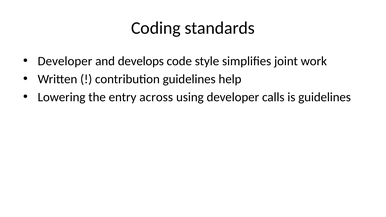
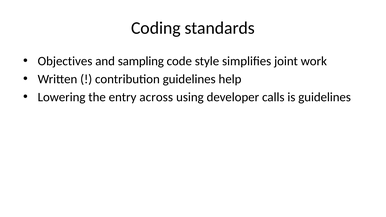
Developer at (65, 61): Developer -> Objectives
develops: develops -> sampling
